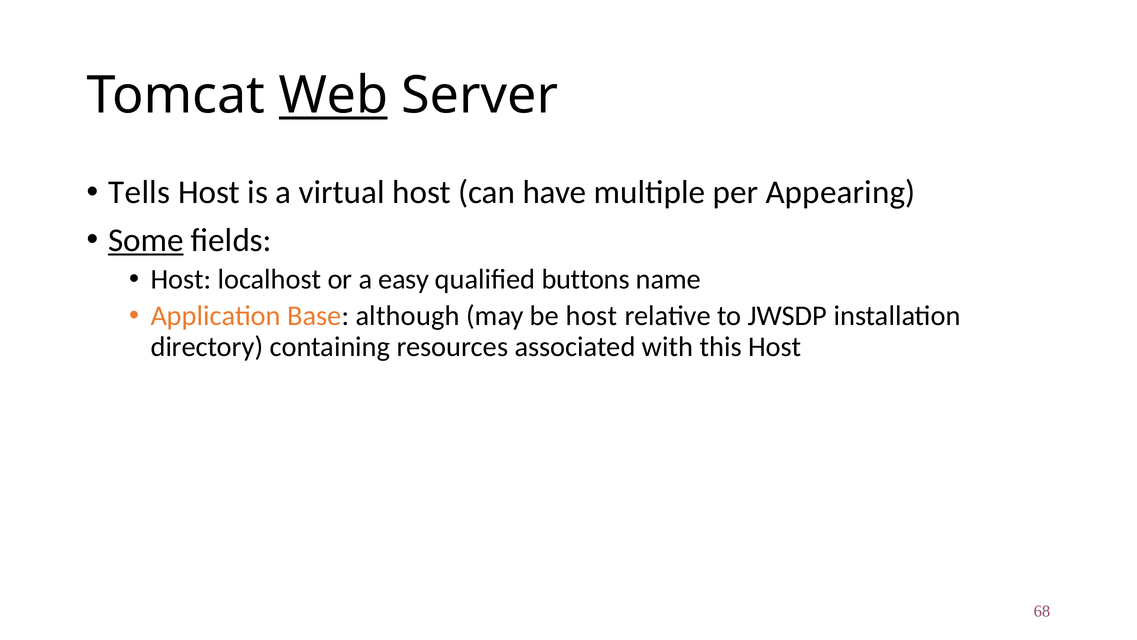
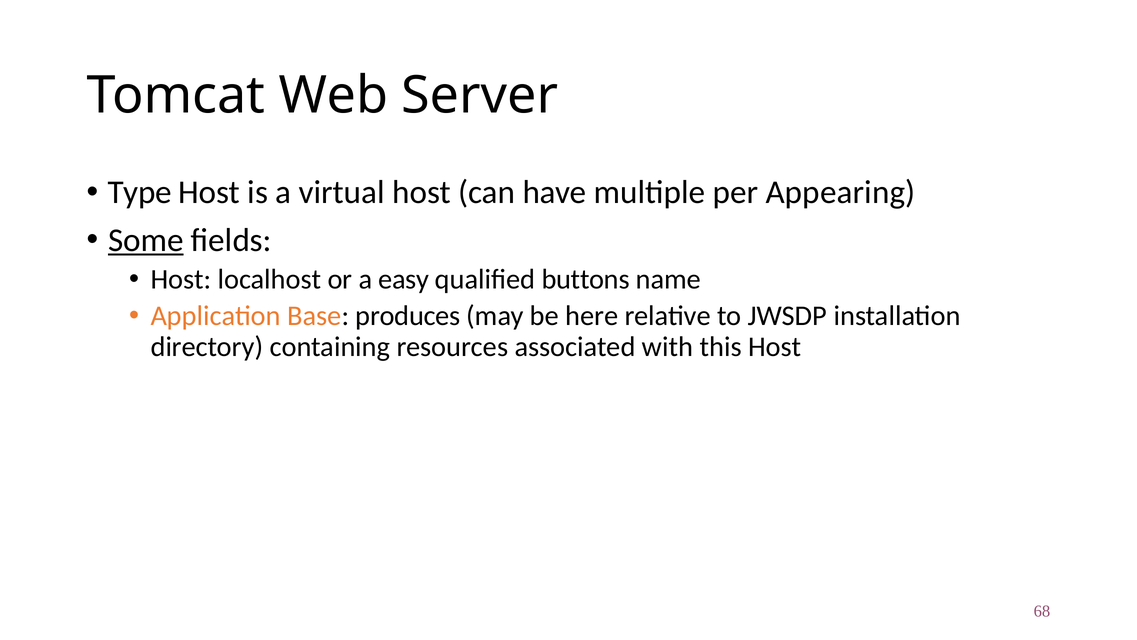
Web underline: present -> none
Tells: Tells -> Type
although: although -> produces
be host: host -> here
